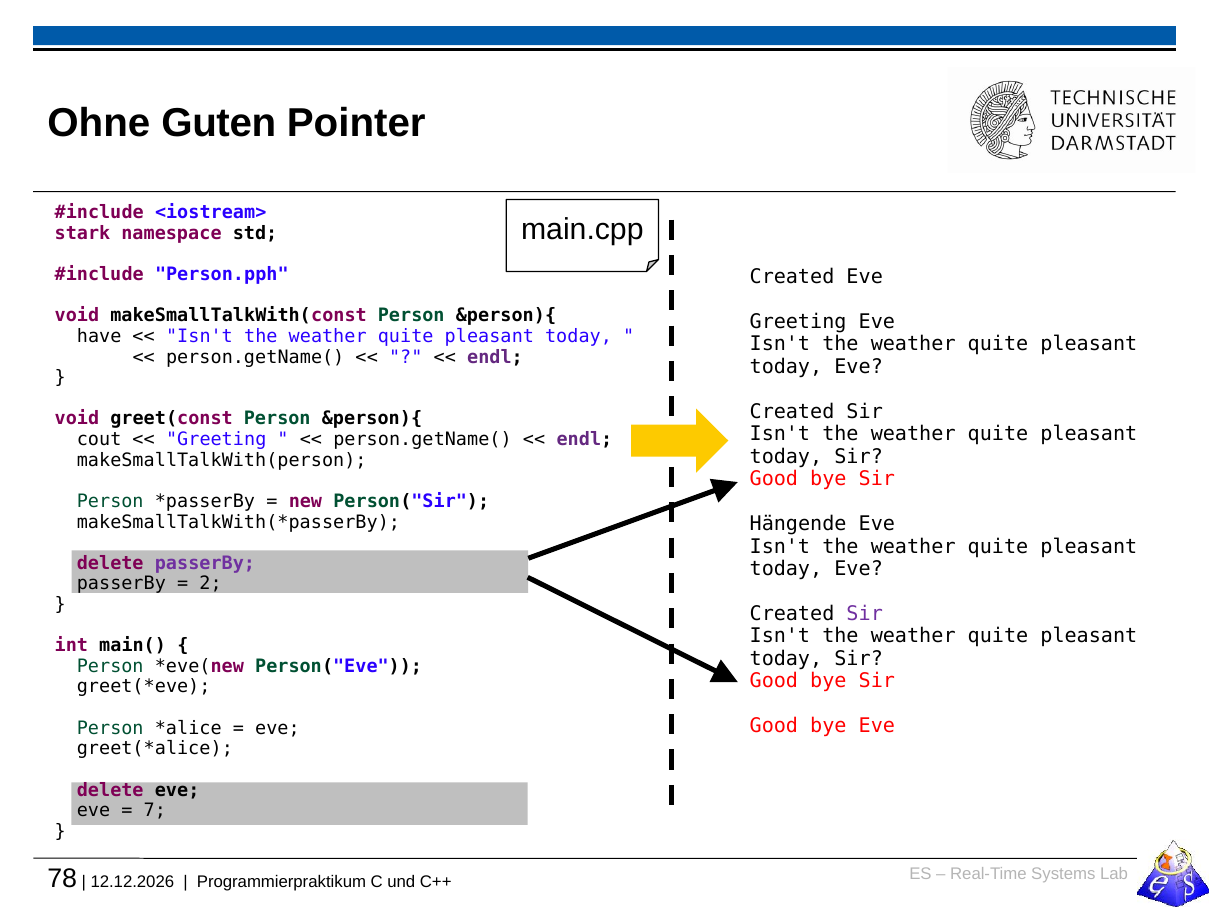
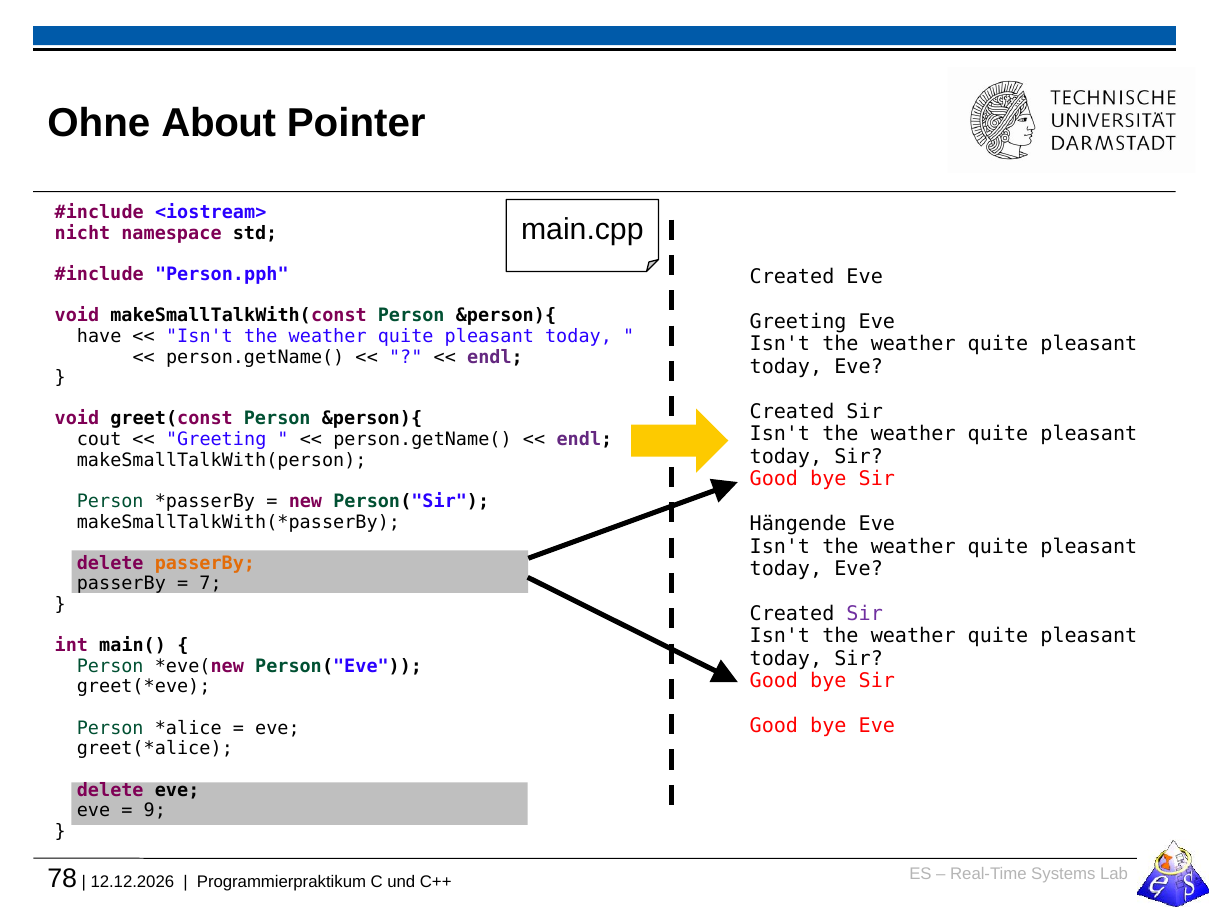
Guten: Guten -> About
stark: stark -> nicht
passerBy at (205, 563) colour: purple -> orange
2: 2 -> 7
7: 7 -> 9
